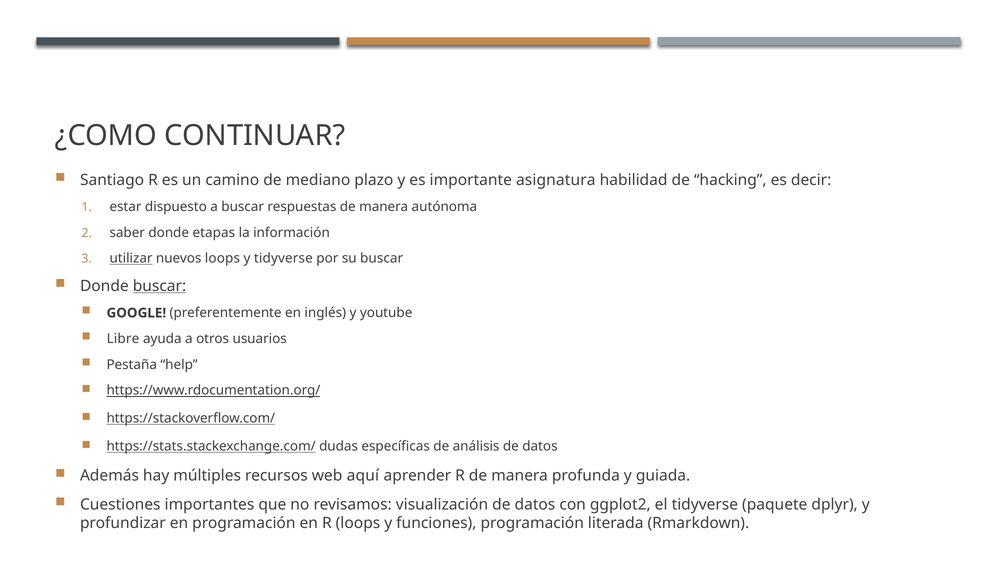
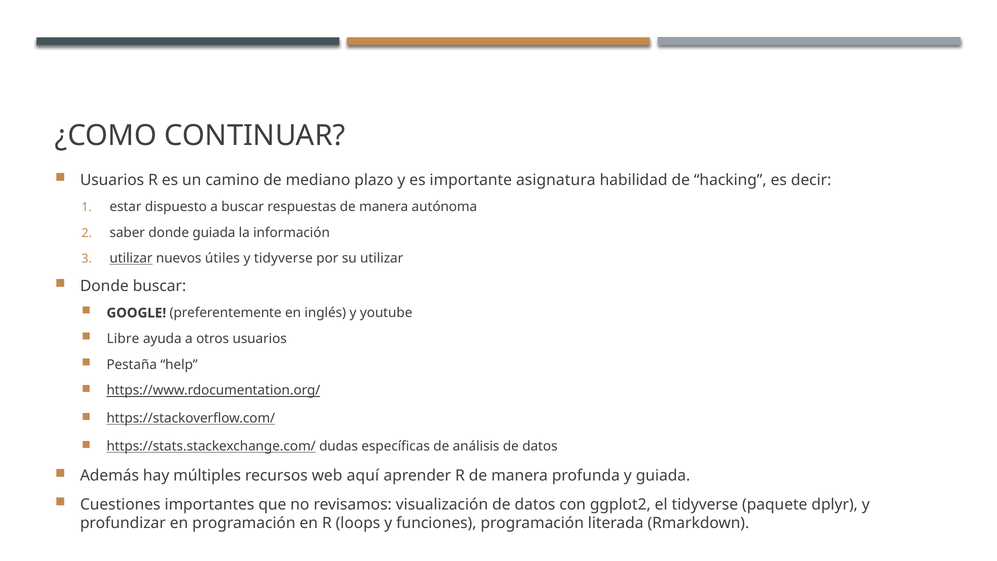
Santiago at (112, 180): Santiago -> Usuarios
donde etapas: etapas -> guiada
nuevos loops: loops -> útiles
su buscar: buscar -> utilizar
buscar at (159, 286) underline: present -> none
